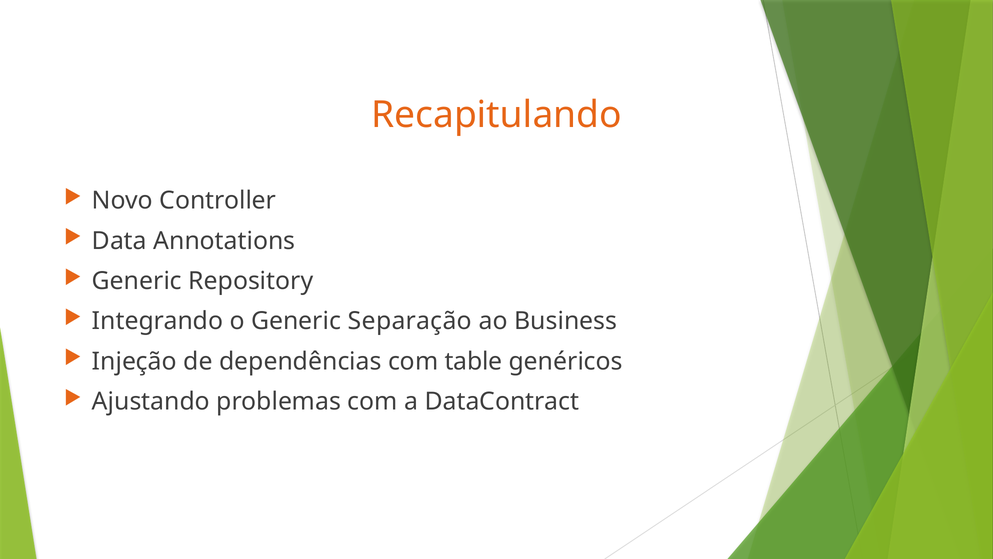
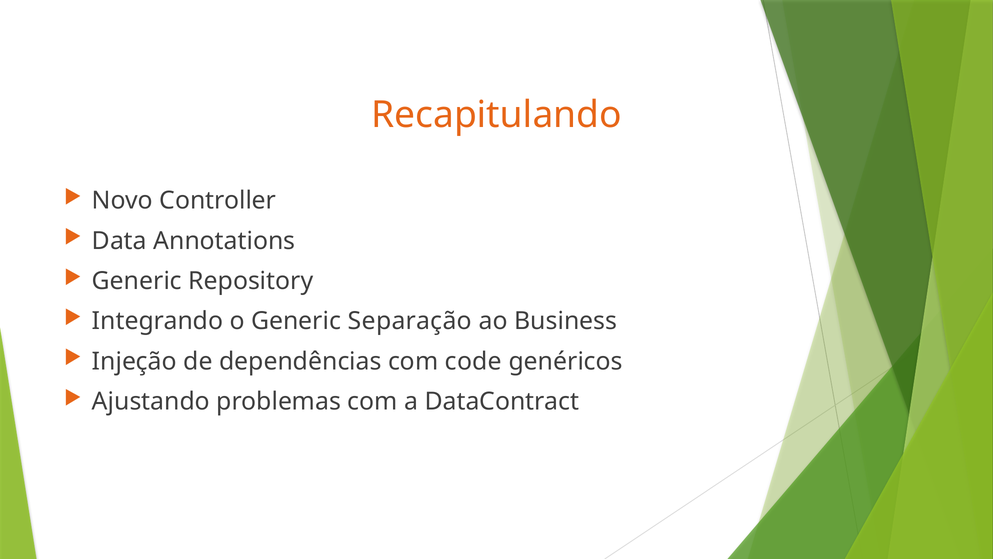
table: table -> code
